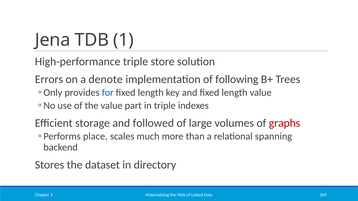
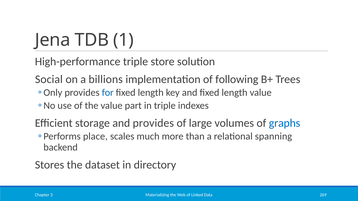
Errors: Errors -> Social
denote: denote -> billions
and followed: followed -> provides
graphs colour: red -> blue
